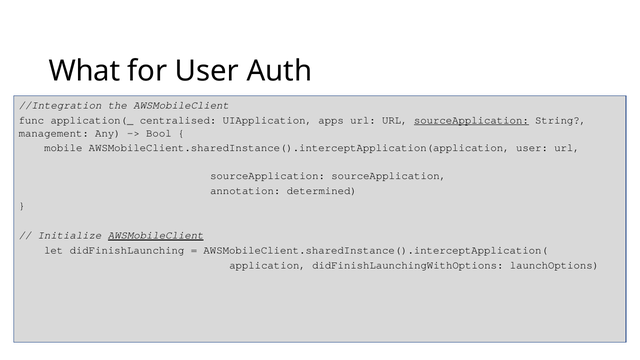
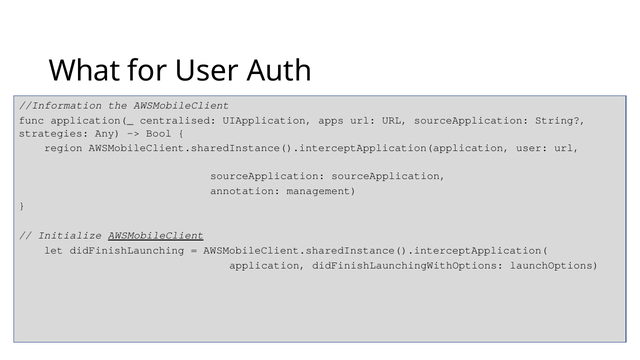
//Integration: //Integration -> //Information
sourceApplication at (471, 120) underline: present -> none
management: management -> strategies
mobile: mobile -> region
determined: determined -> management
